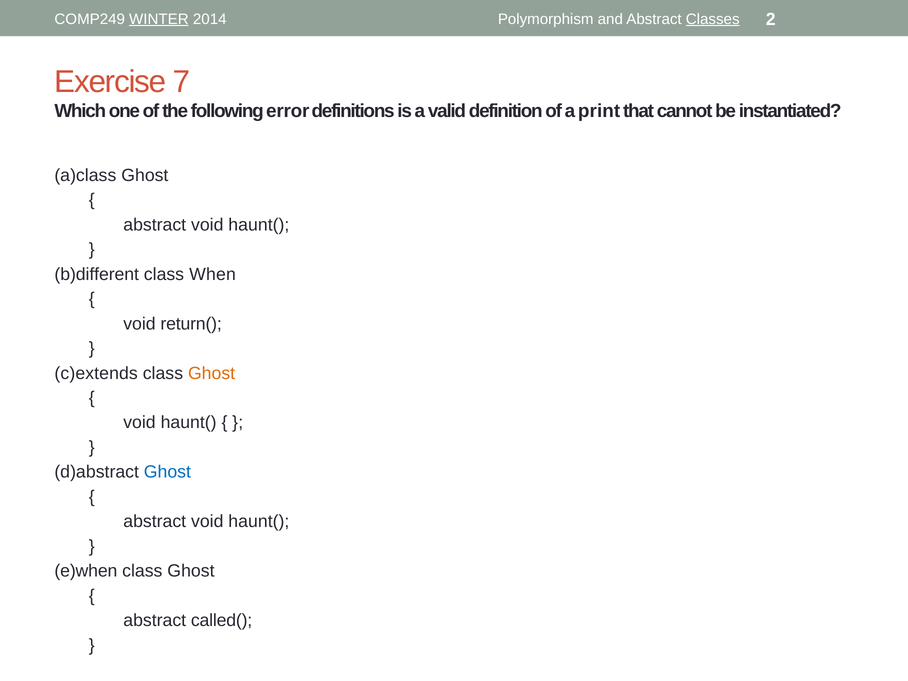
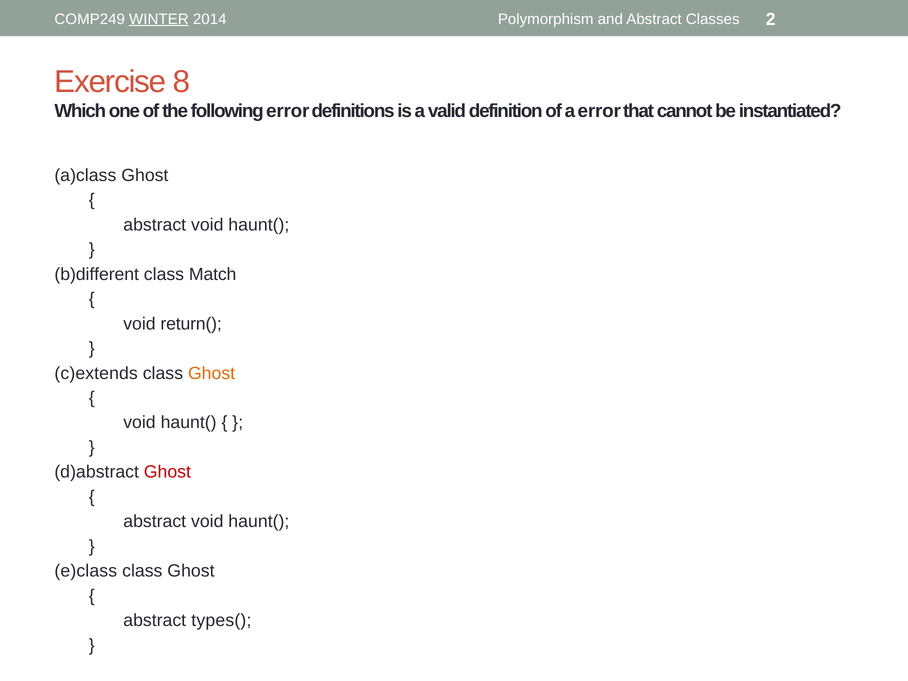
Classes underline: present -> none
7: 7 -> 8
a print: print -> error
When: When -> Match
Ghost at (167, 472) colour: blue -> red
e)when: e)when -> e)class
called(: called( -> types(
